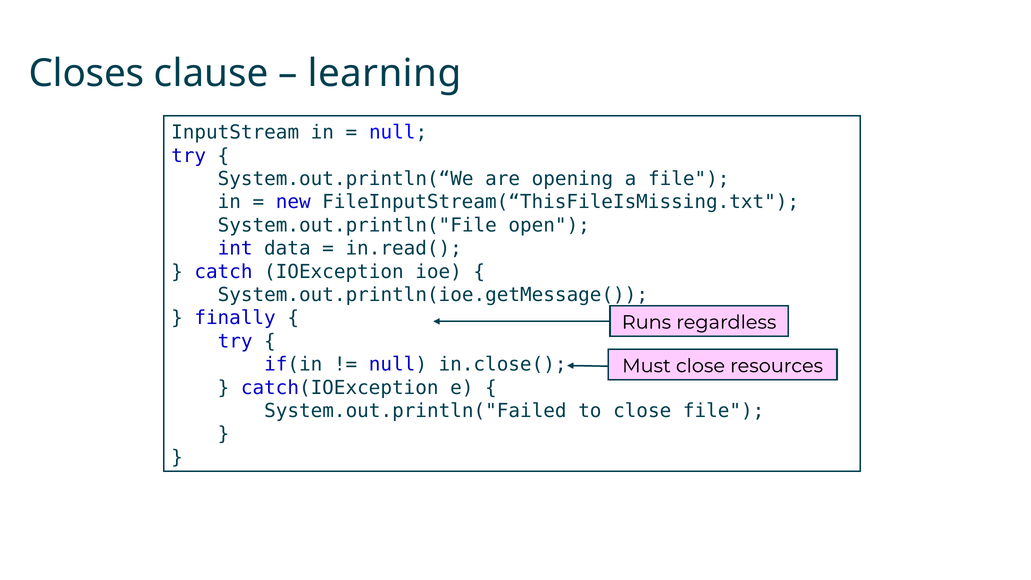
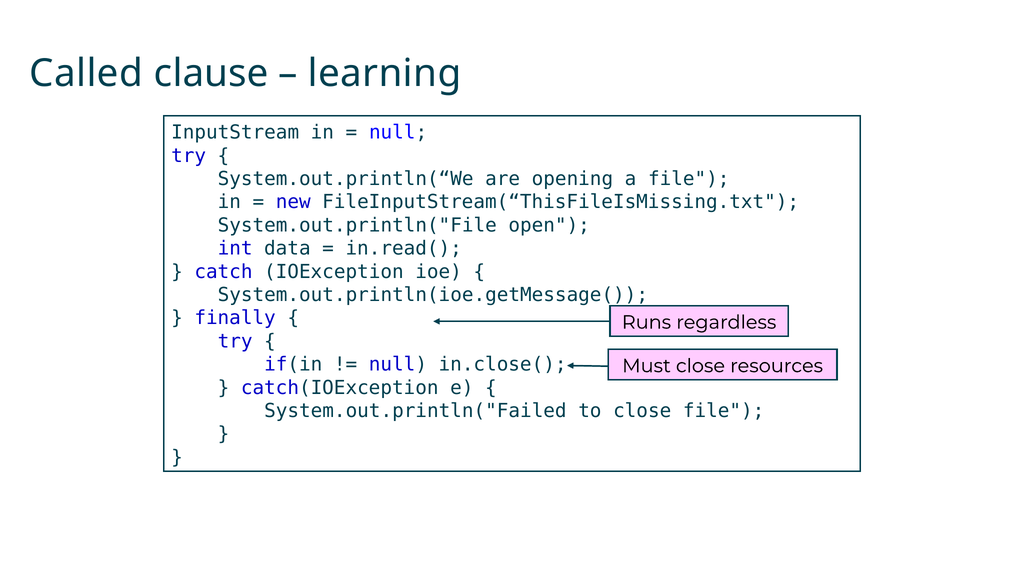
Closes: Closes -> Called
